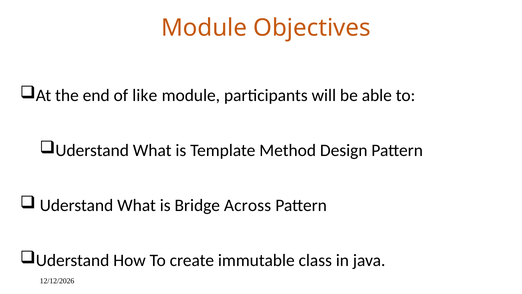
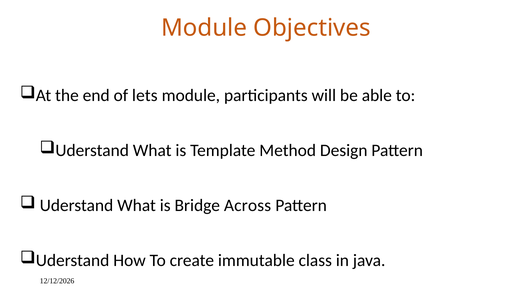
like: like -> lets
